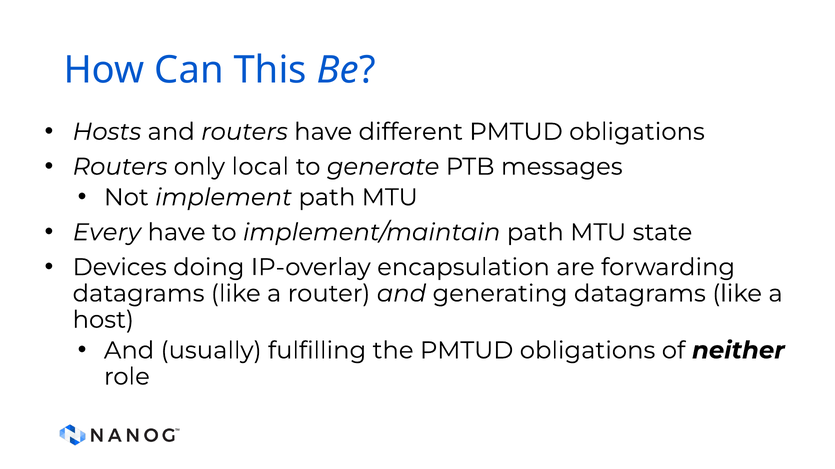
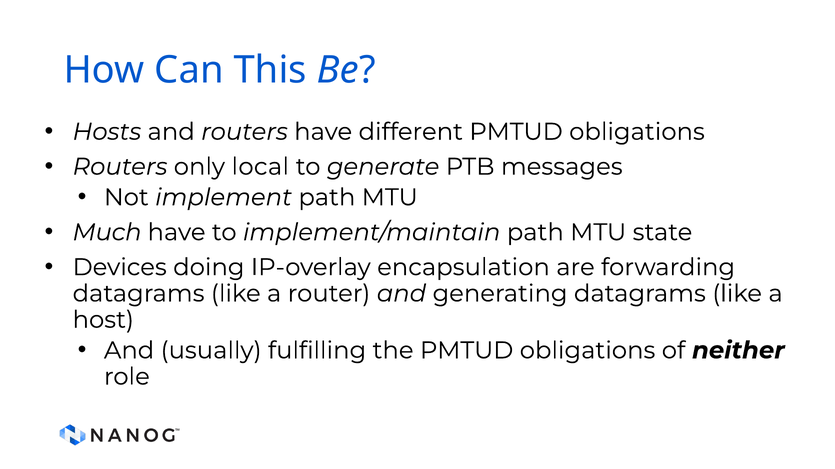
Every: Every -> Much
